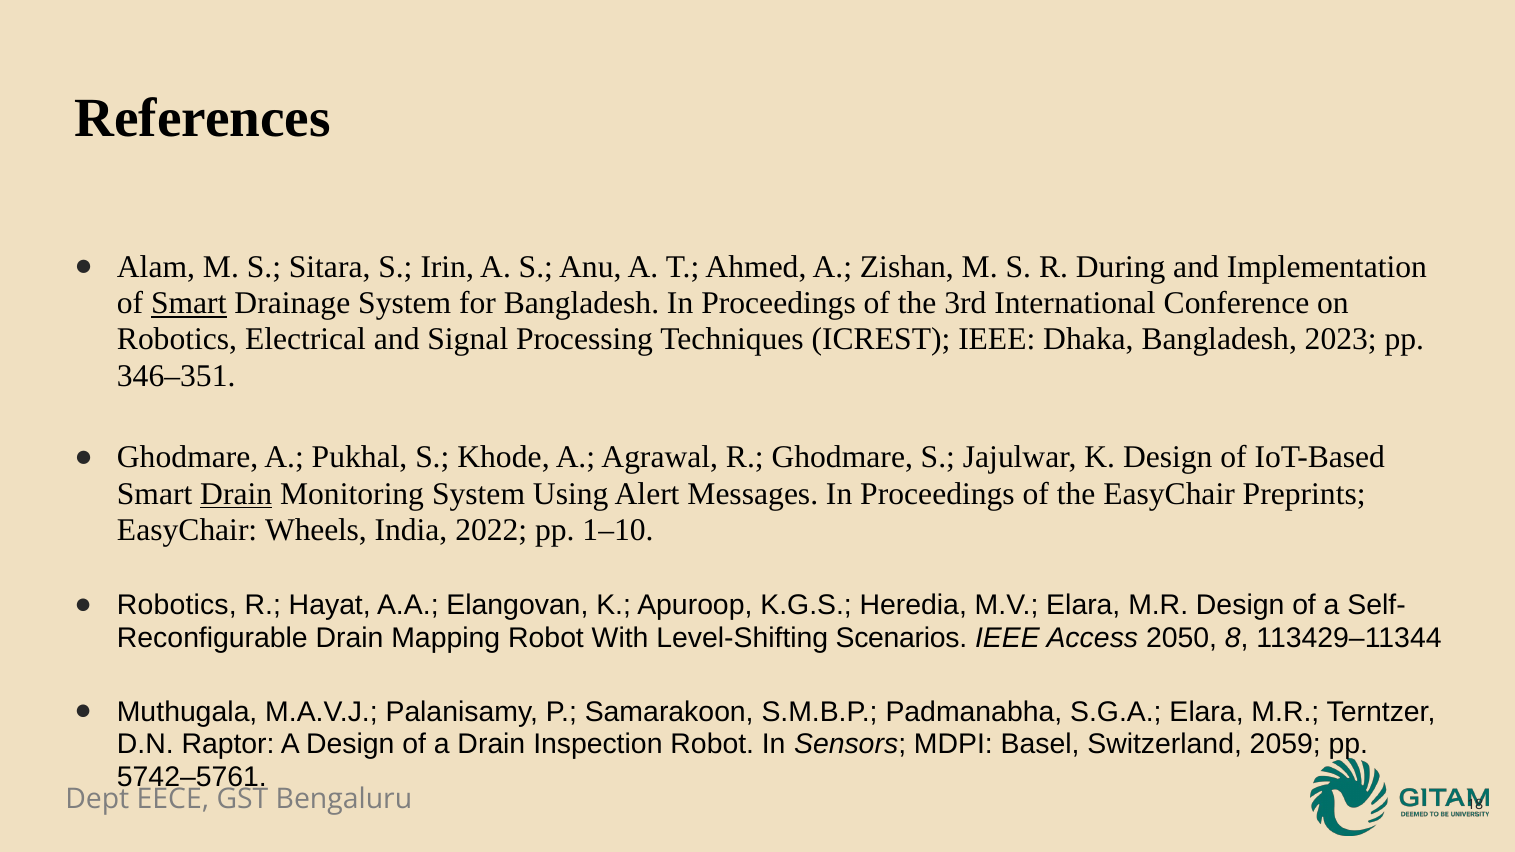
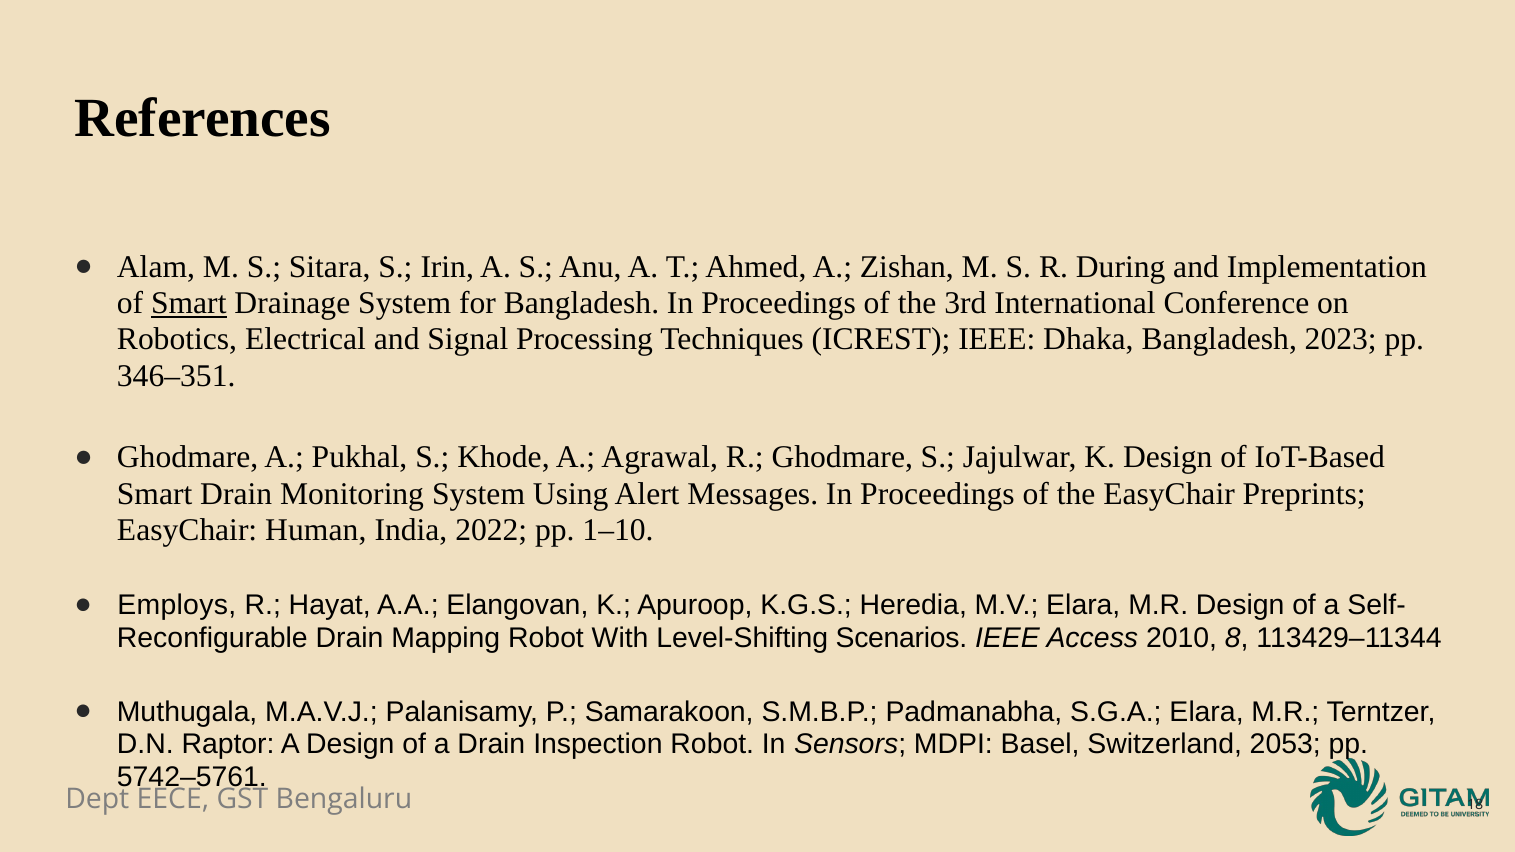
Drain at (236, 494) underline: present -> none
Wheels: Wheels -> Human
Robotics at (177, 606): Robotics -> Employs
2050: 2050 -> 2010
2059: 2059 -> 2053
